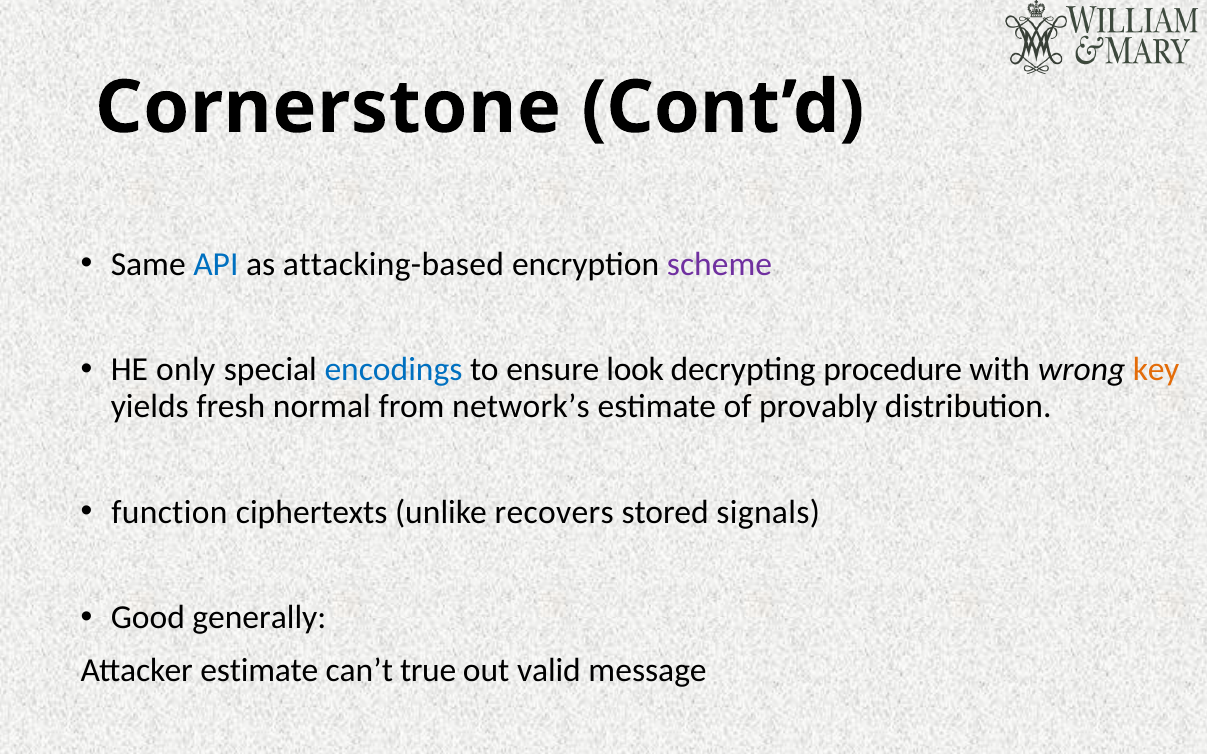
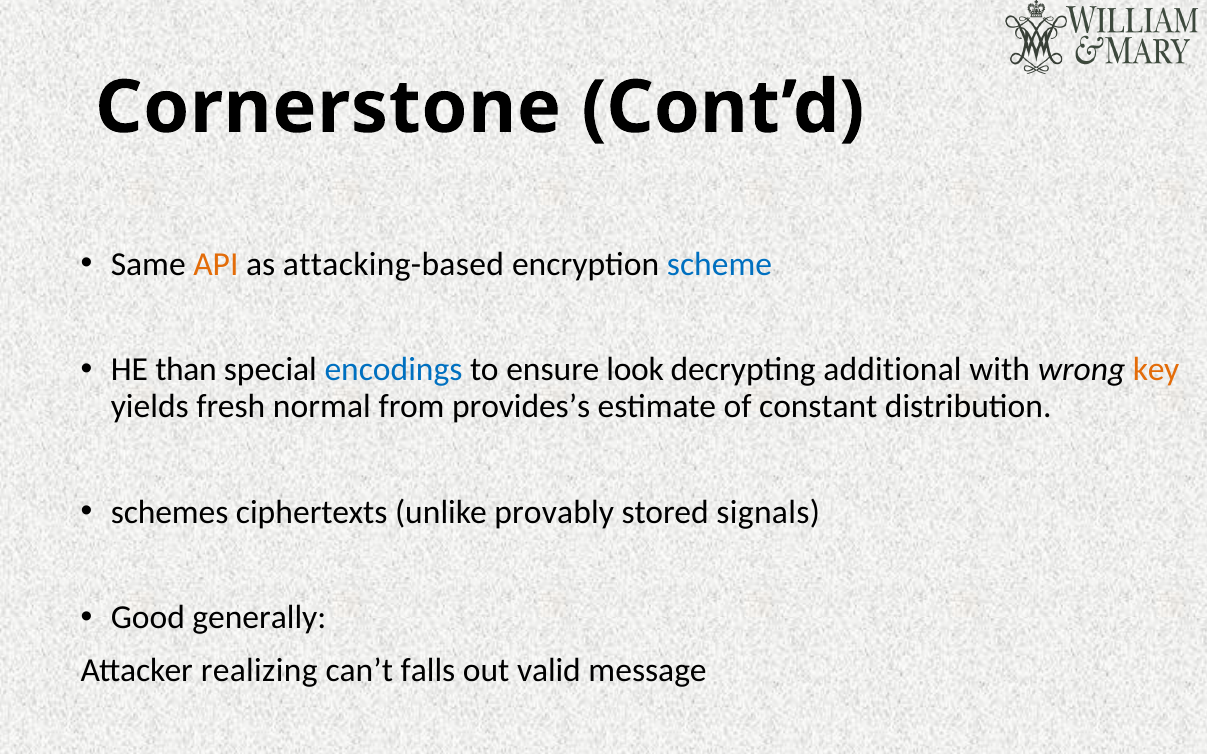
API colour: blue -> orange
scheme colour: purple -> blue
only: only -> than
procedure: procedure -> additional
network’s: network’s -> provides’s
provably: provably -> constant
function: function -> schemes
recovers: recovers -> provably
Attacker estimate: estimate -> realizing
true: true -> falls
